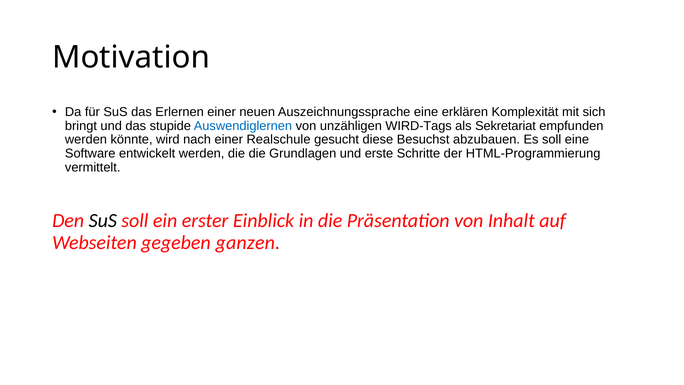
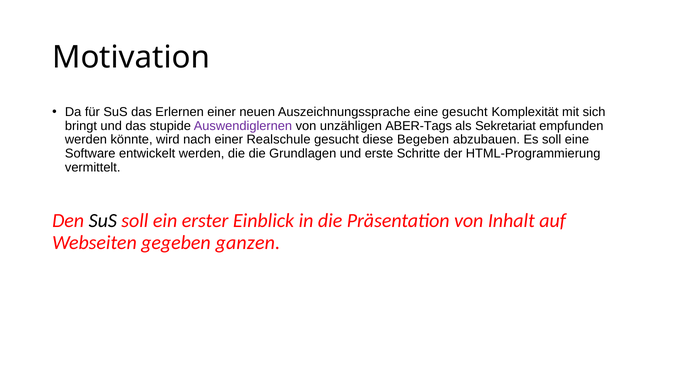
eine erklären: erklären -> gesucht
Auswendiglernen colour: blue -> purple
WIRD-Tags: WIRD-Tags -> ABER-Tags
Besuchst: Besuchst -> Begeben
